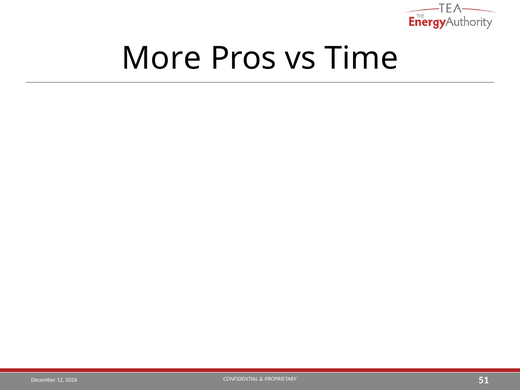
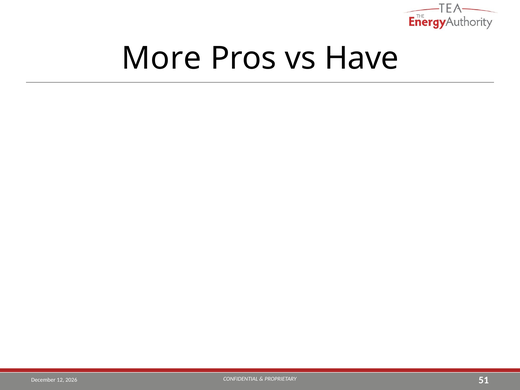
Time: Time -> Have
